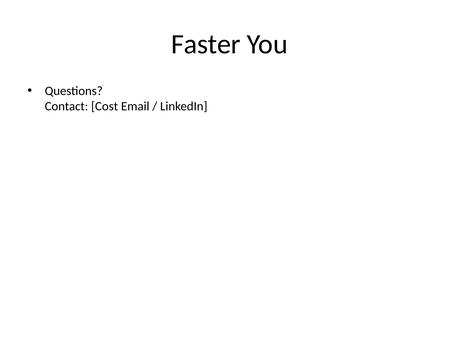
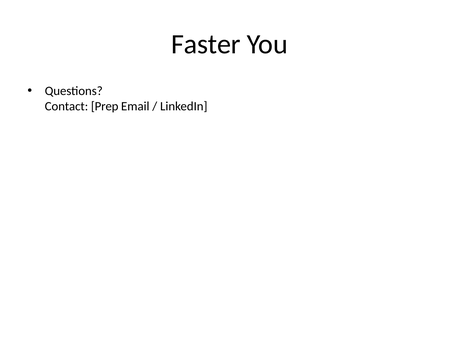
Cost: Cost -> Prep
